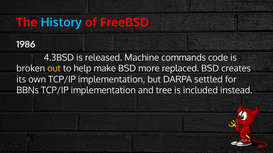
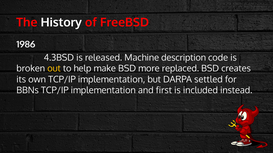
History colour: light blue -> white
commands: commands -> description
tree: tree -> first
